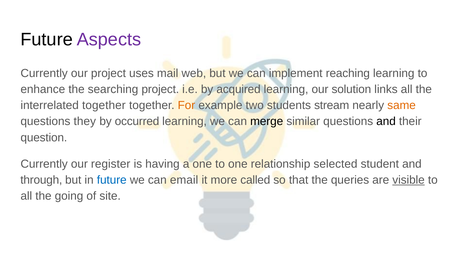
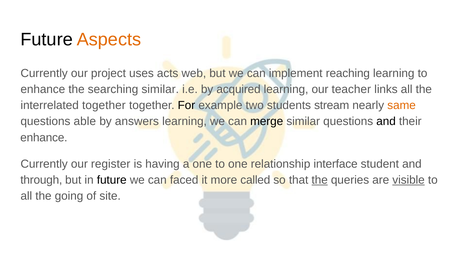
Aspects colour: purple -> orange
mail: mail -> acts
searching project: project -> similar
solution: solution -> teacher
For colour: orange -> black
they: they -> able
occurred: occurred -> answers
question at (44, 138): question -> enhance
selected: selected -> interface
future at (112, 180) colour: blue -> black
email: email -> faced
the at (320, 180) underline: none -> present
